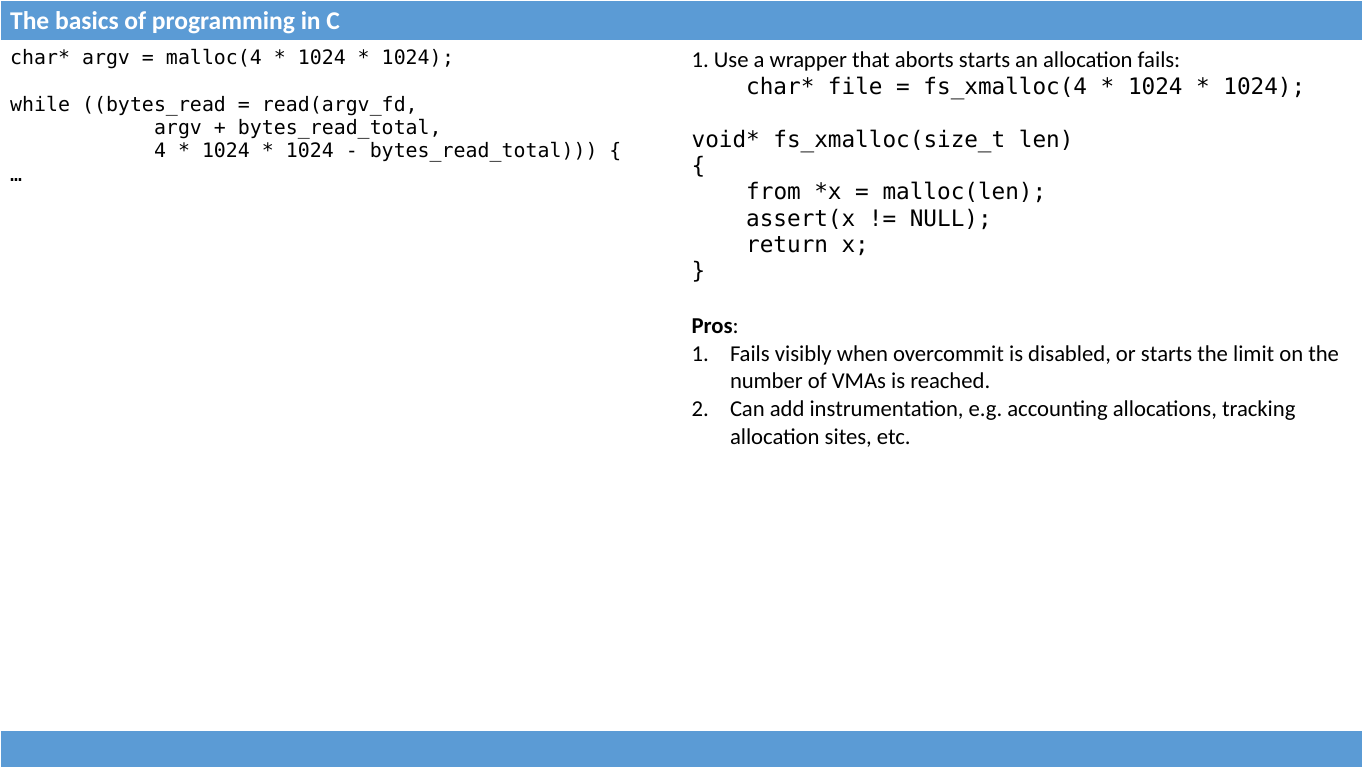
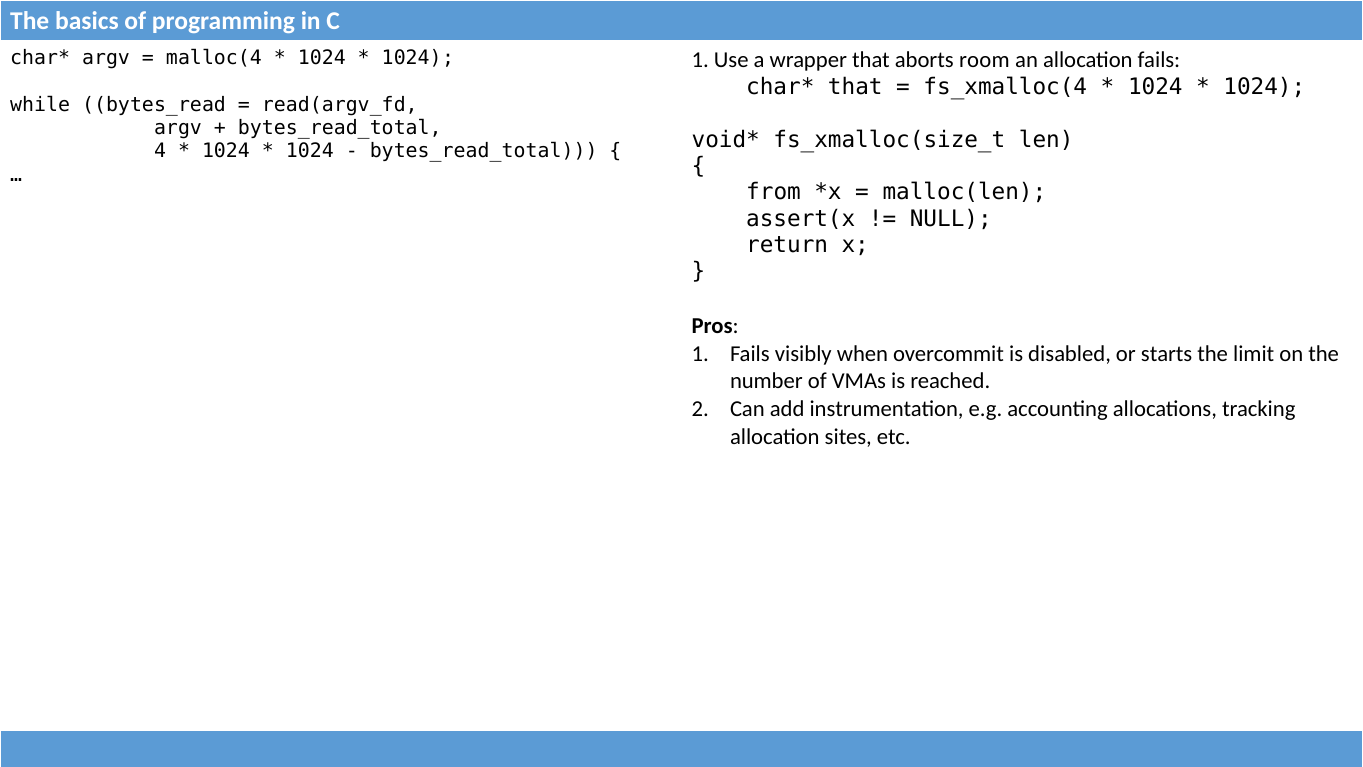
aborts starts: starts -> room
file at (855, 87): file -> that
